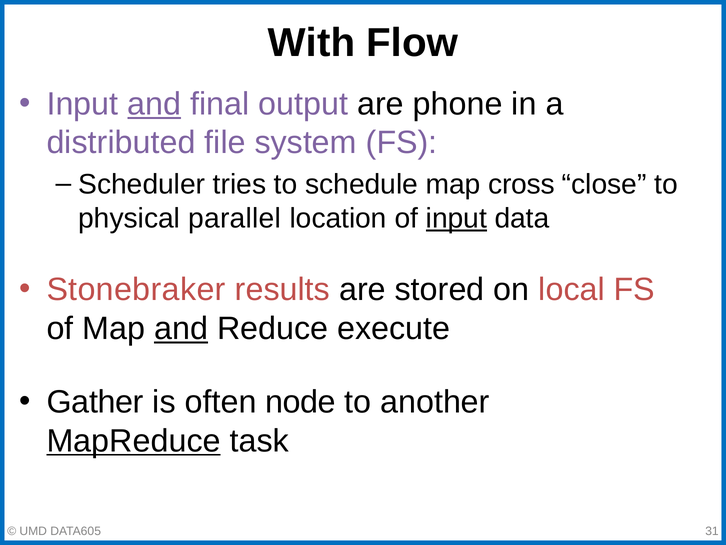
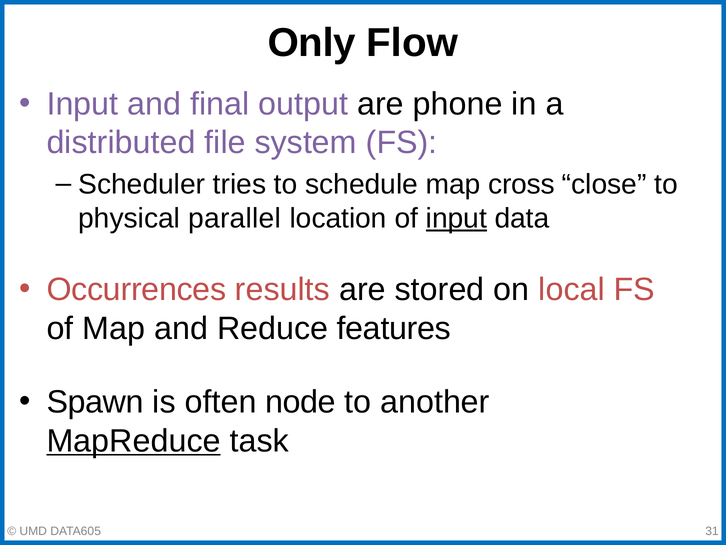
With: With -> Only
and at (154, 104) underline: present -> none
Stonebraker: Stonebraker -> Occurrences
and at (181, 328) underline: present -> none
execute: execute -> features
Gather: Gather -> Spawn
